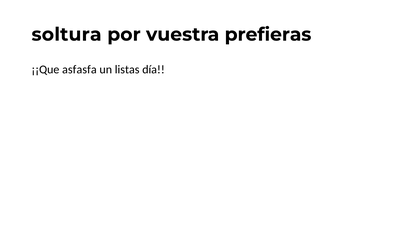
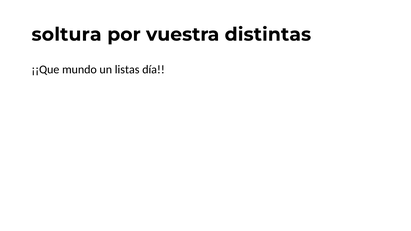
prefieras: prefieras -> distintas
asfasfa: asfasfa -> mundo
